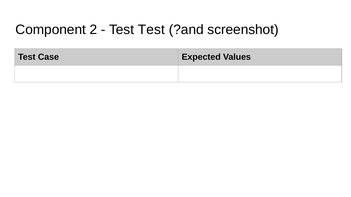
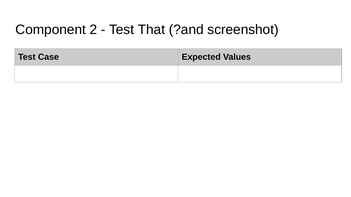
Test Test: Test -> That
